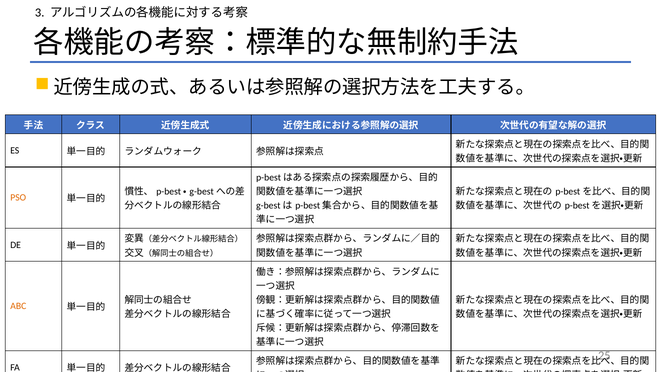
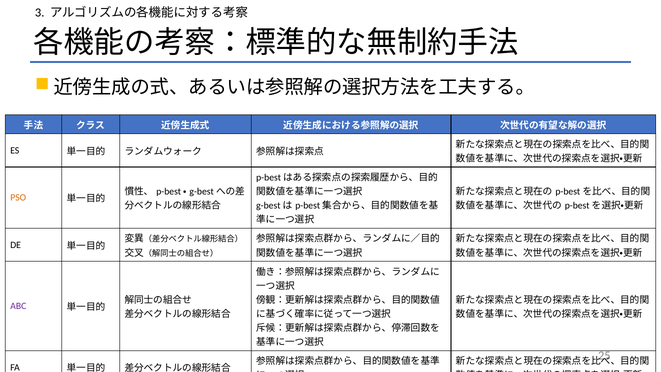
ABC colour: orange -> purple
